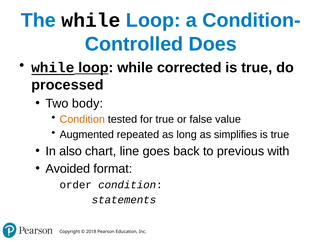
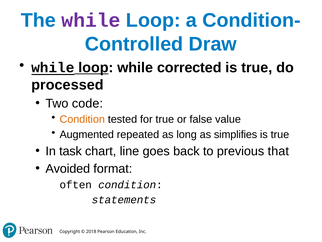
while at (91, 20) colour: black -> purple
Does: Does -> Draw
body: body -> code
also: also -> task
with: with -> that
order: order -> often
